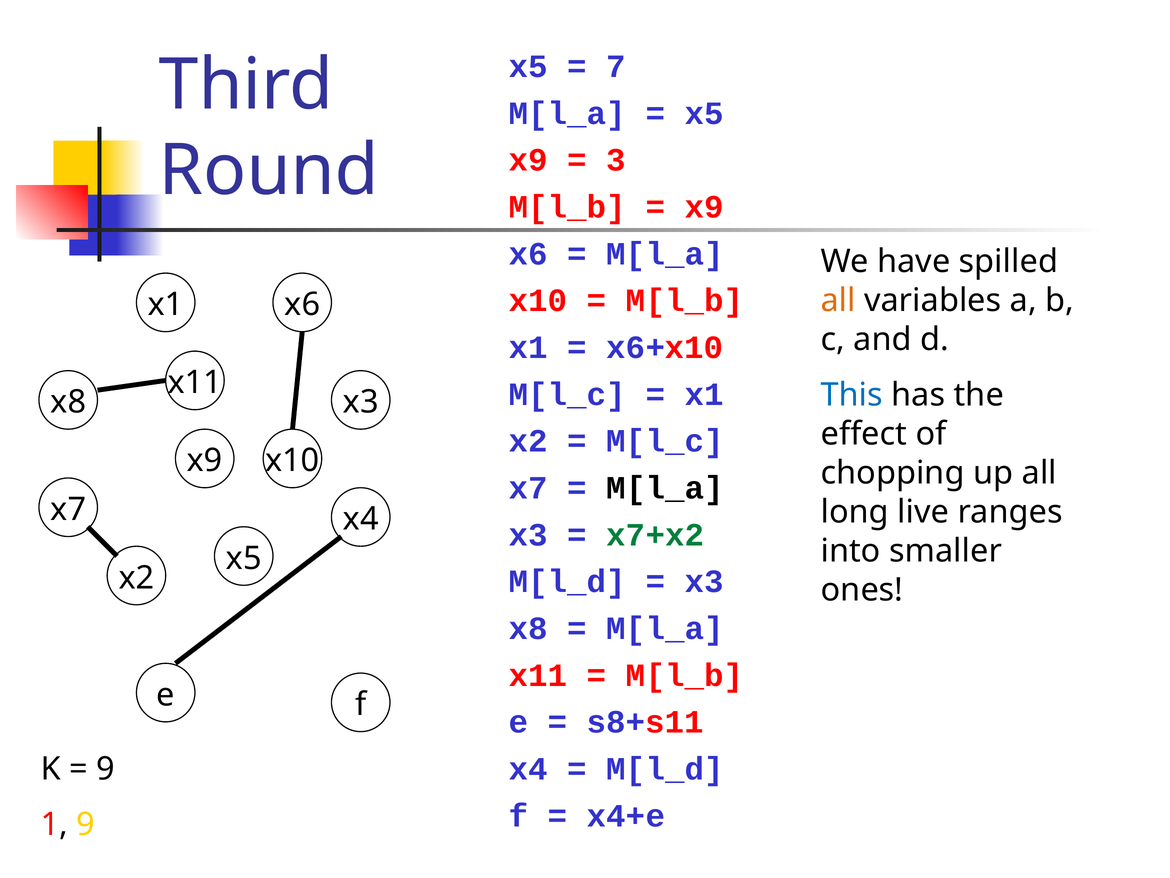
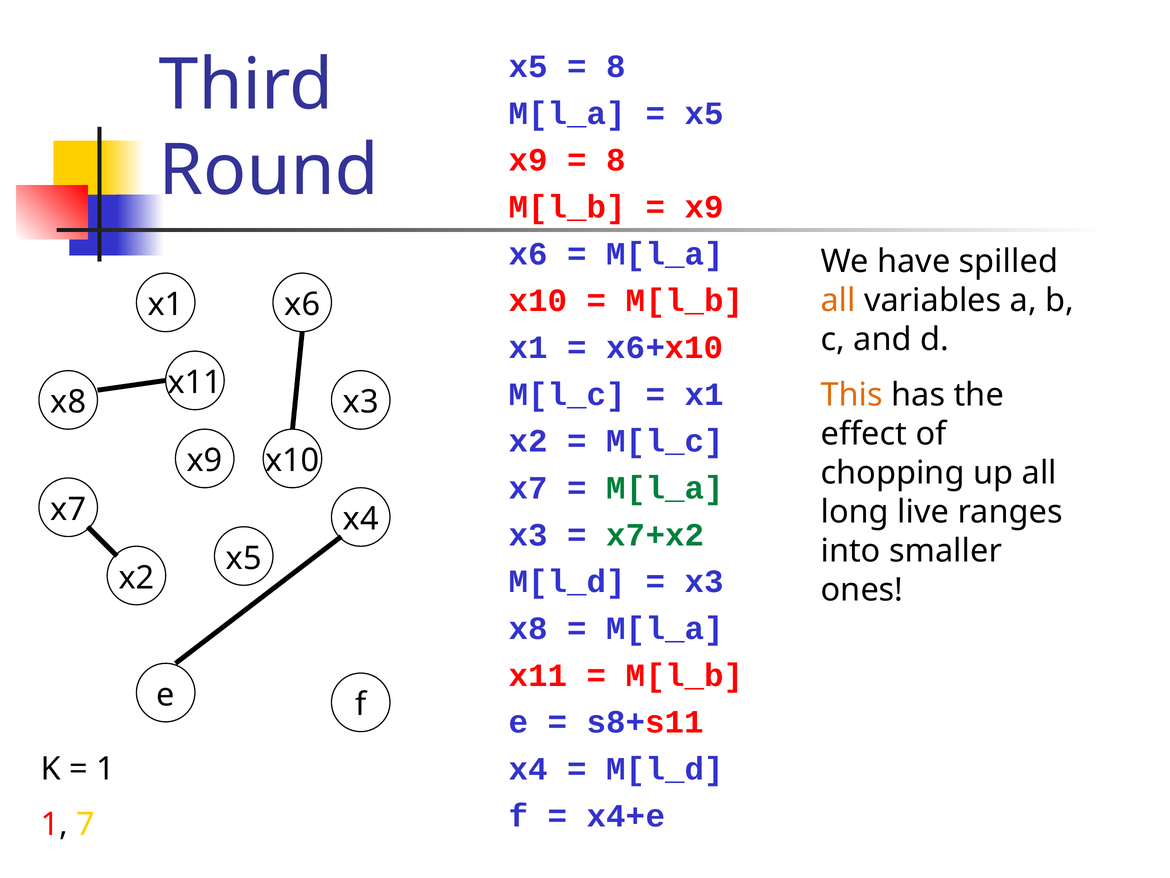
7 at (616, 67): 7 -> 8
3 at (616, 160): 3 -> 8
This colour: blue -> orange
M[l_a at (665, 488) colour: black -> green
9 at (106, 769): 9 -> 1
1 9: 9 -> 7
